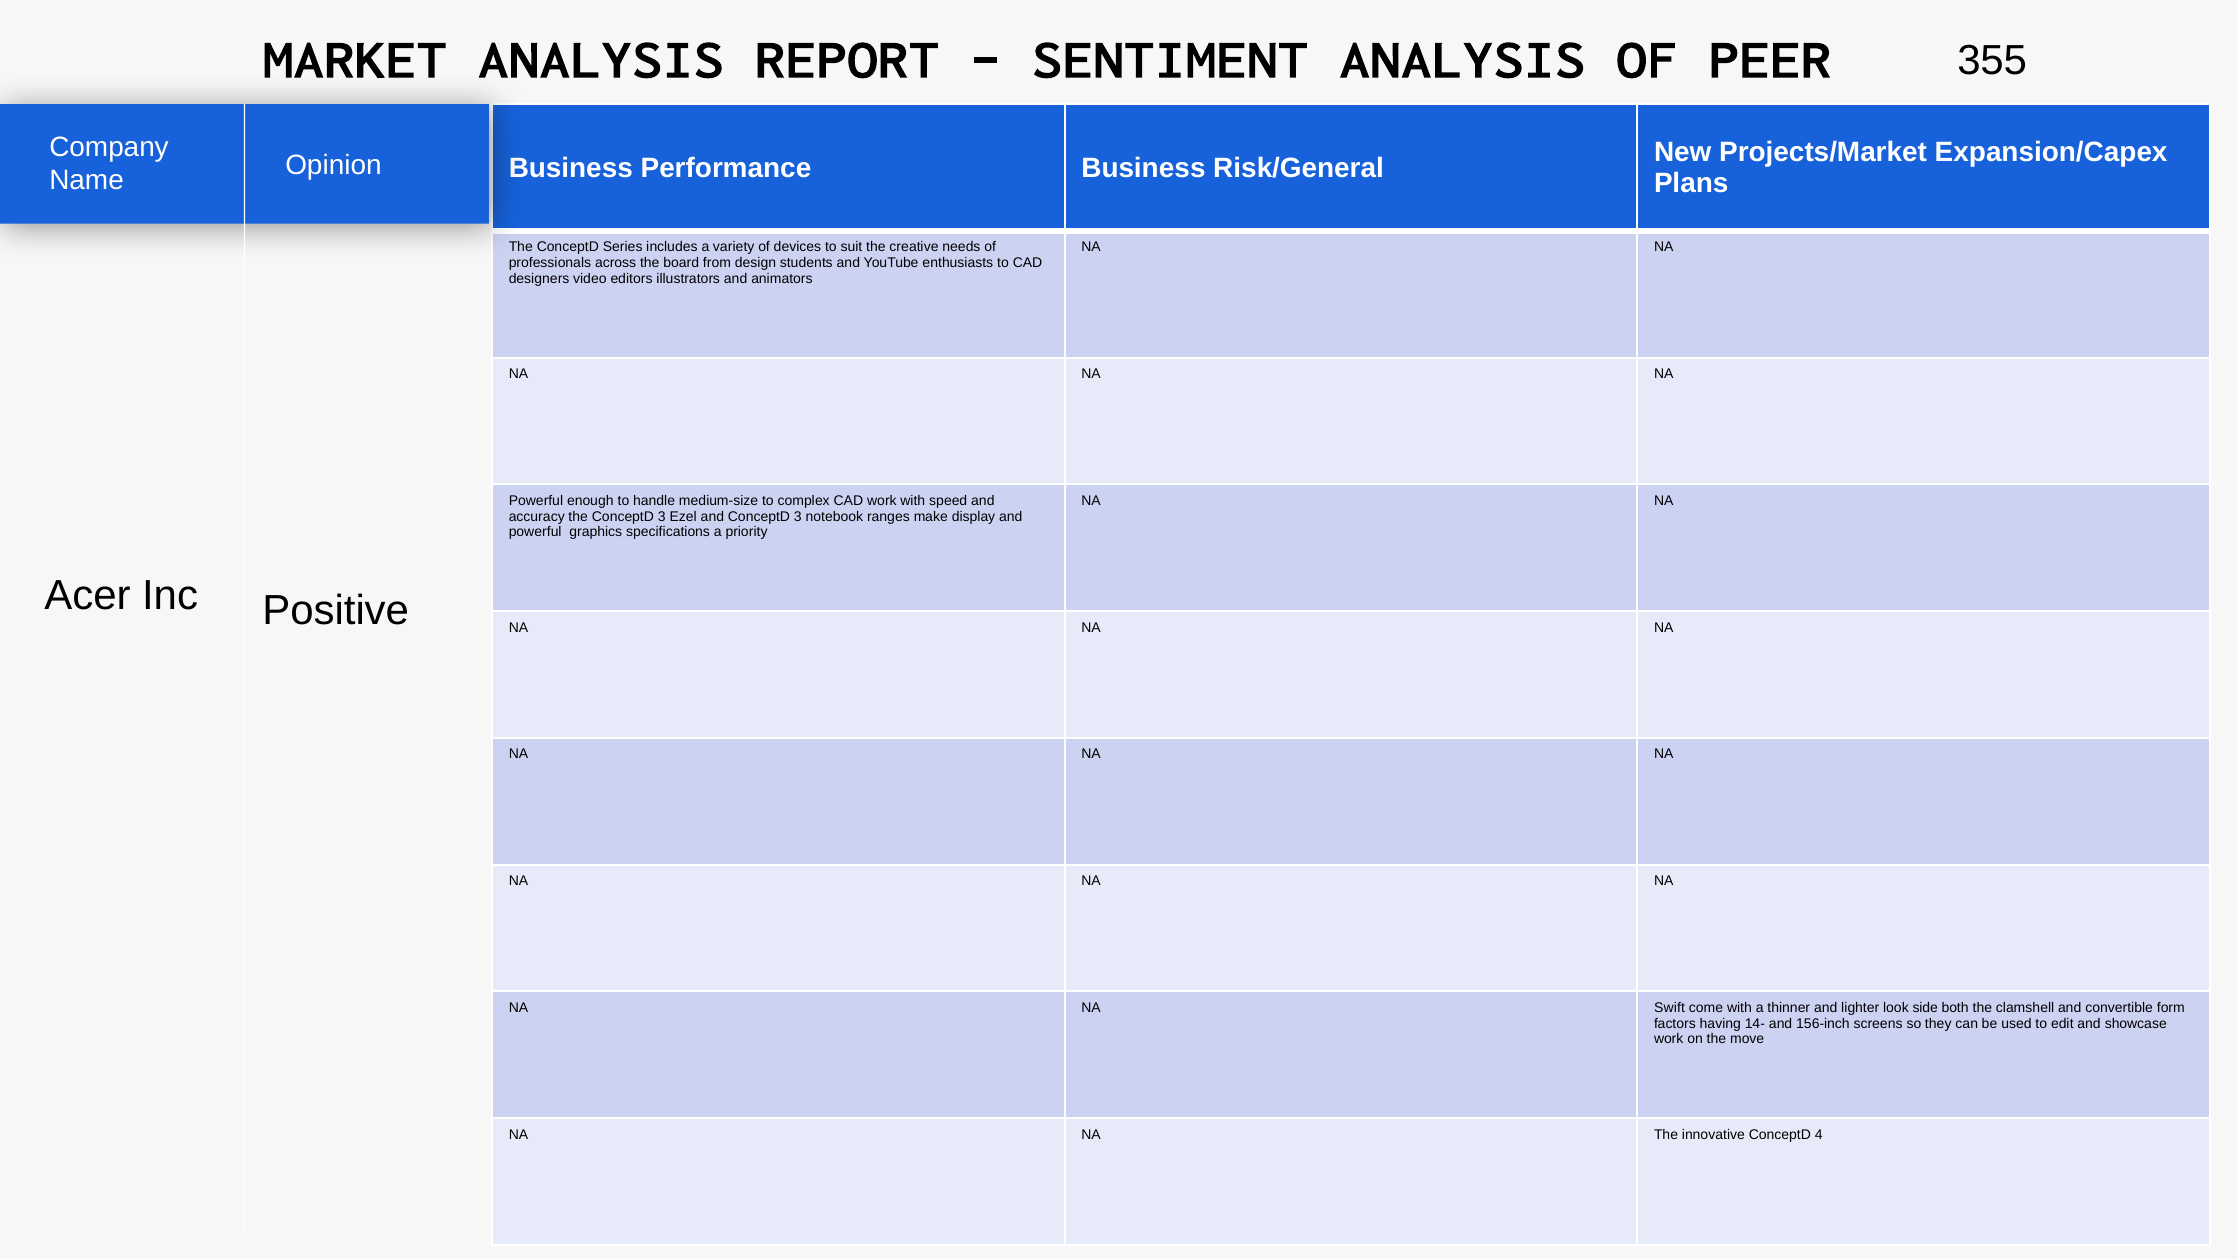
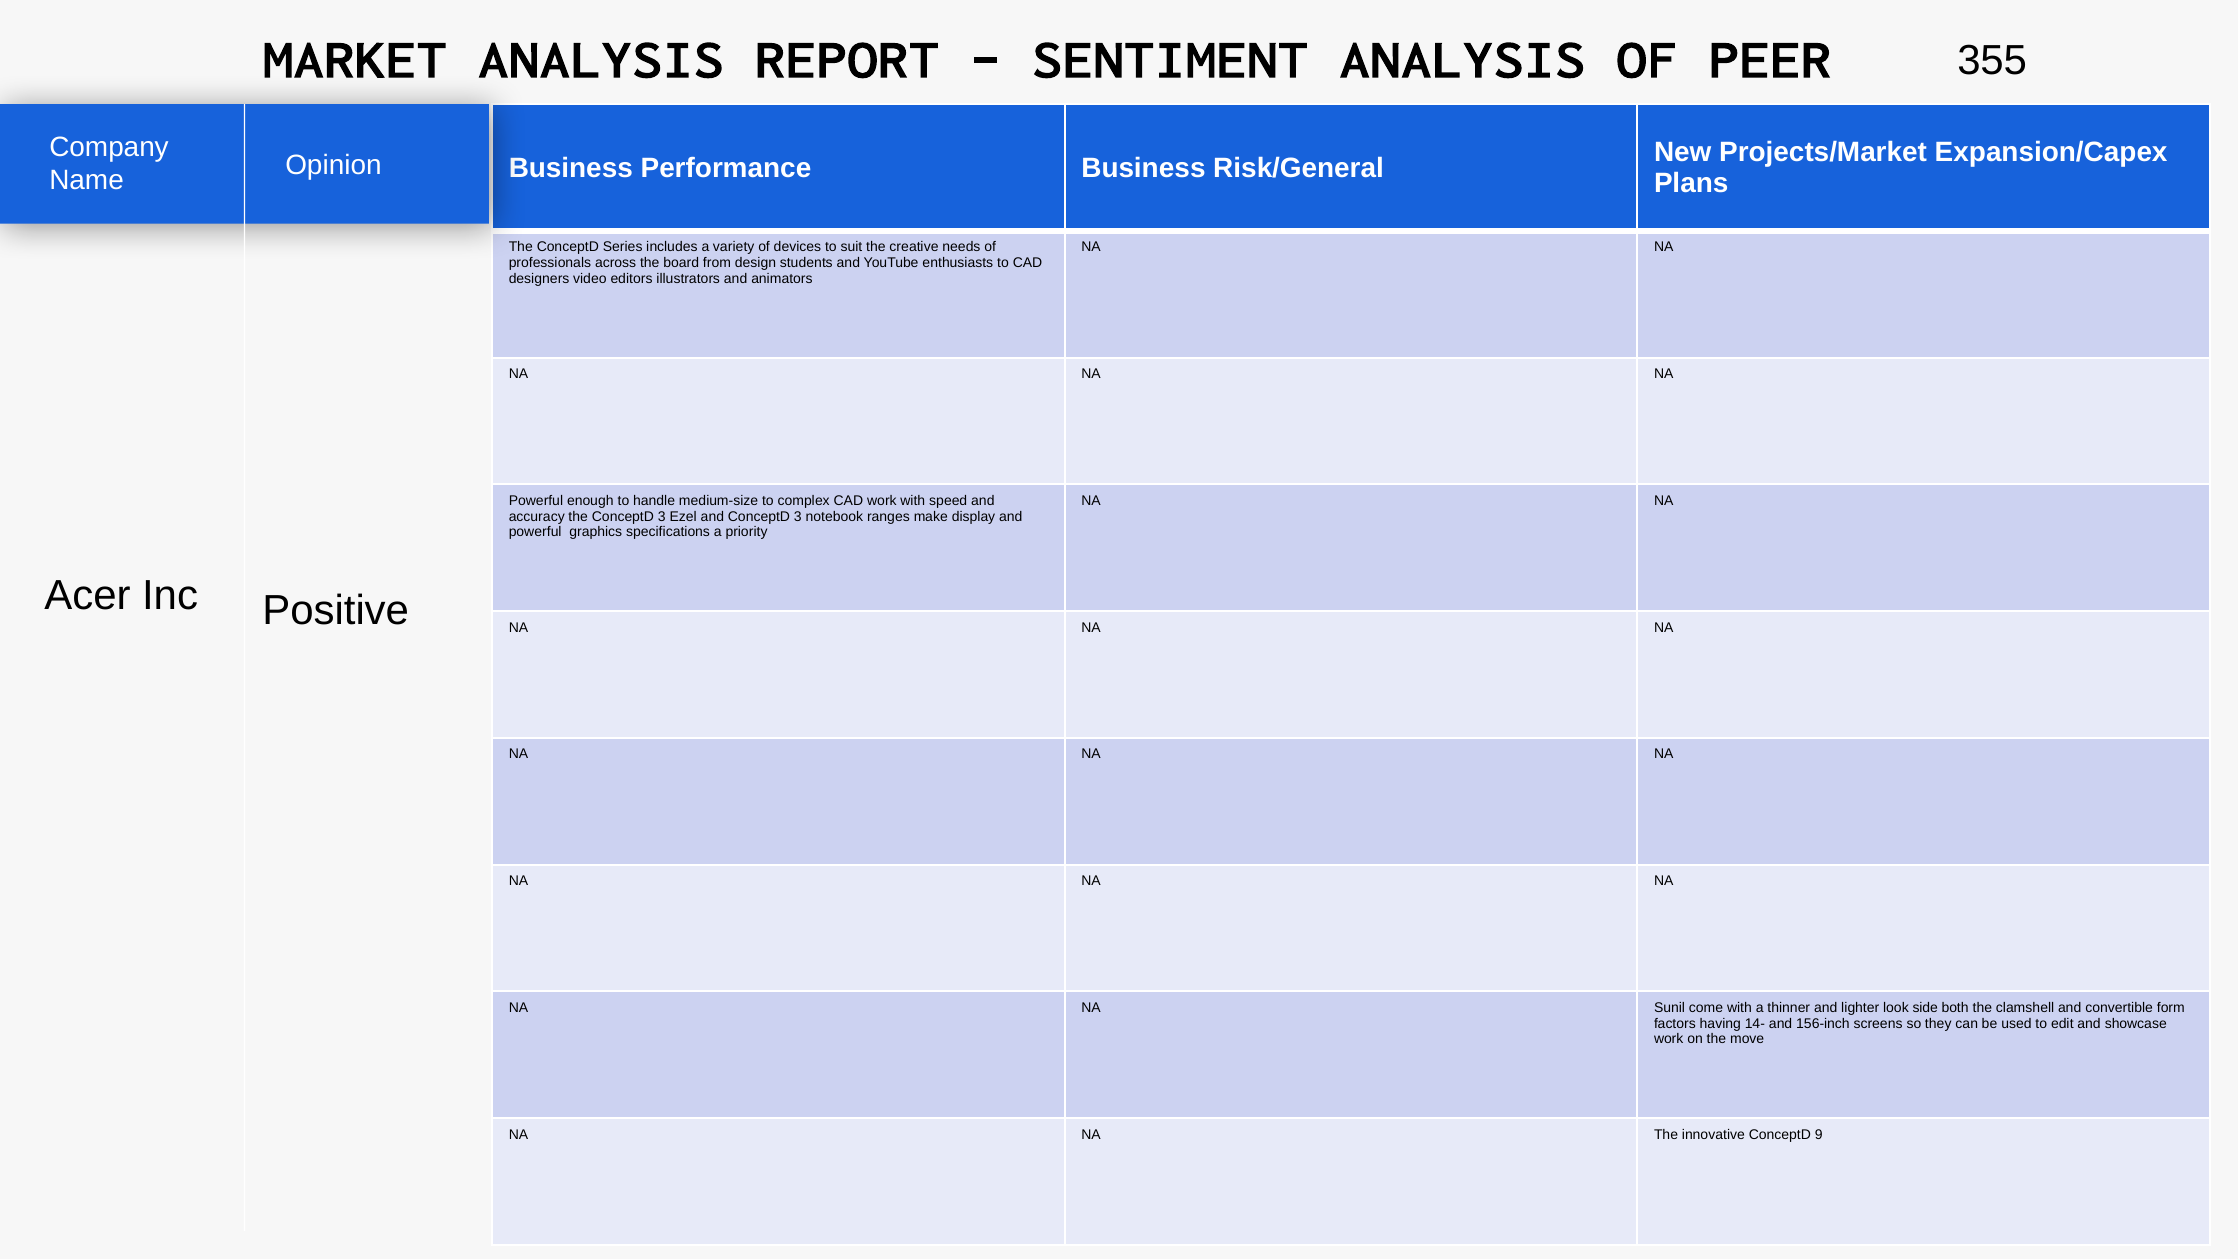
Swift: Swift -> Sunil
4: 4 -> 9
